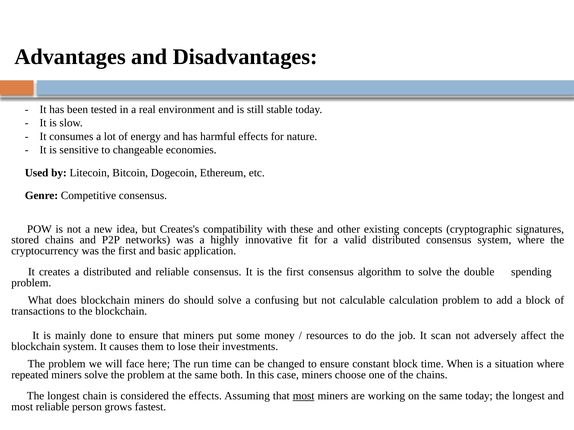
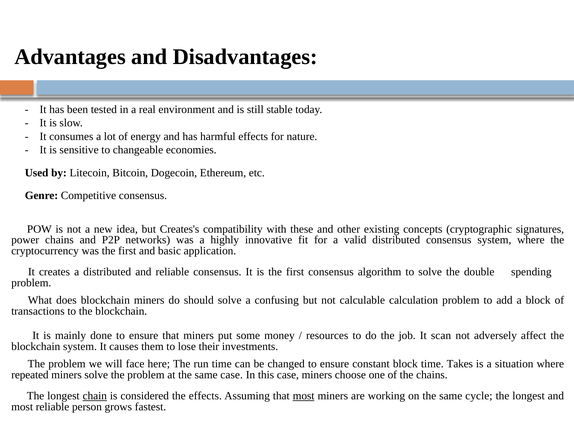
stored: stored -> power
When: When -> Takes
same both: both -> case
chain underline: none -> present
same today: today -> cycle
